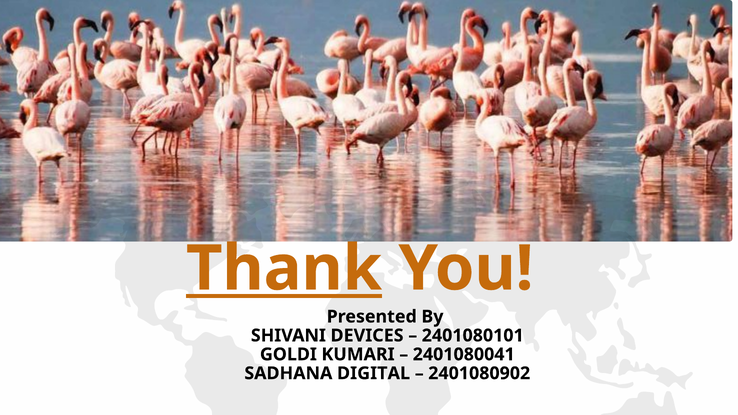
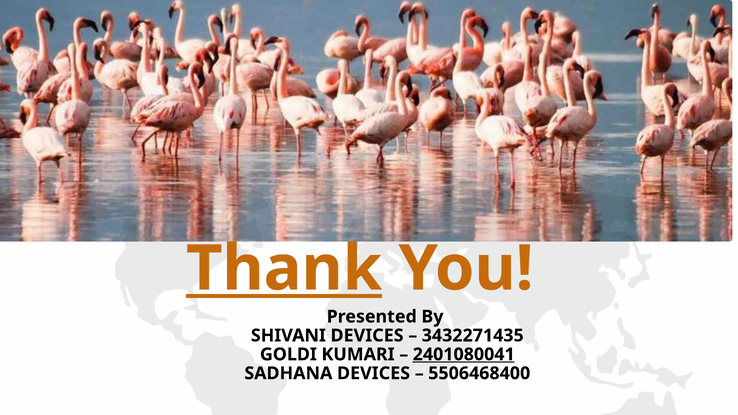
2401080101: 2401080101 -> 3432271435
2401080041 underline: none -> present
SADHANA DIGITAL: DIGITAL -> DEVICES
2401080902: 2401080902 -> 5506468400
